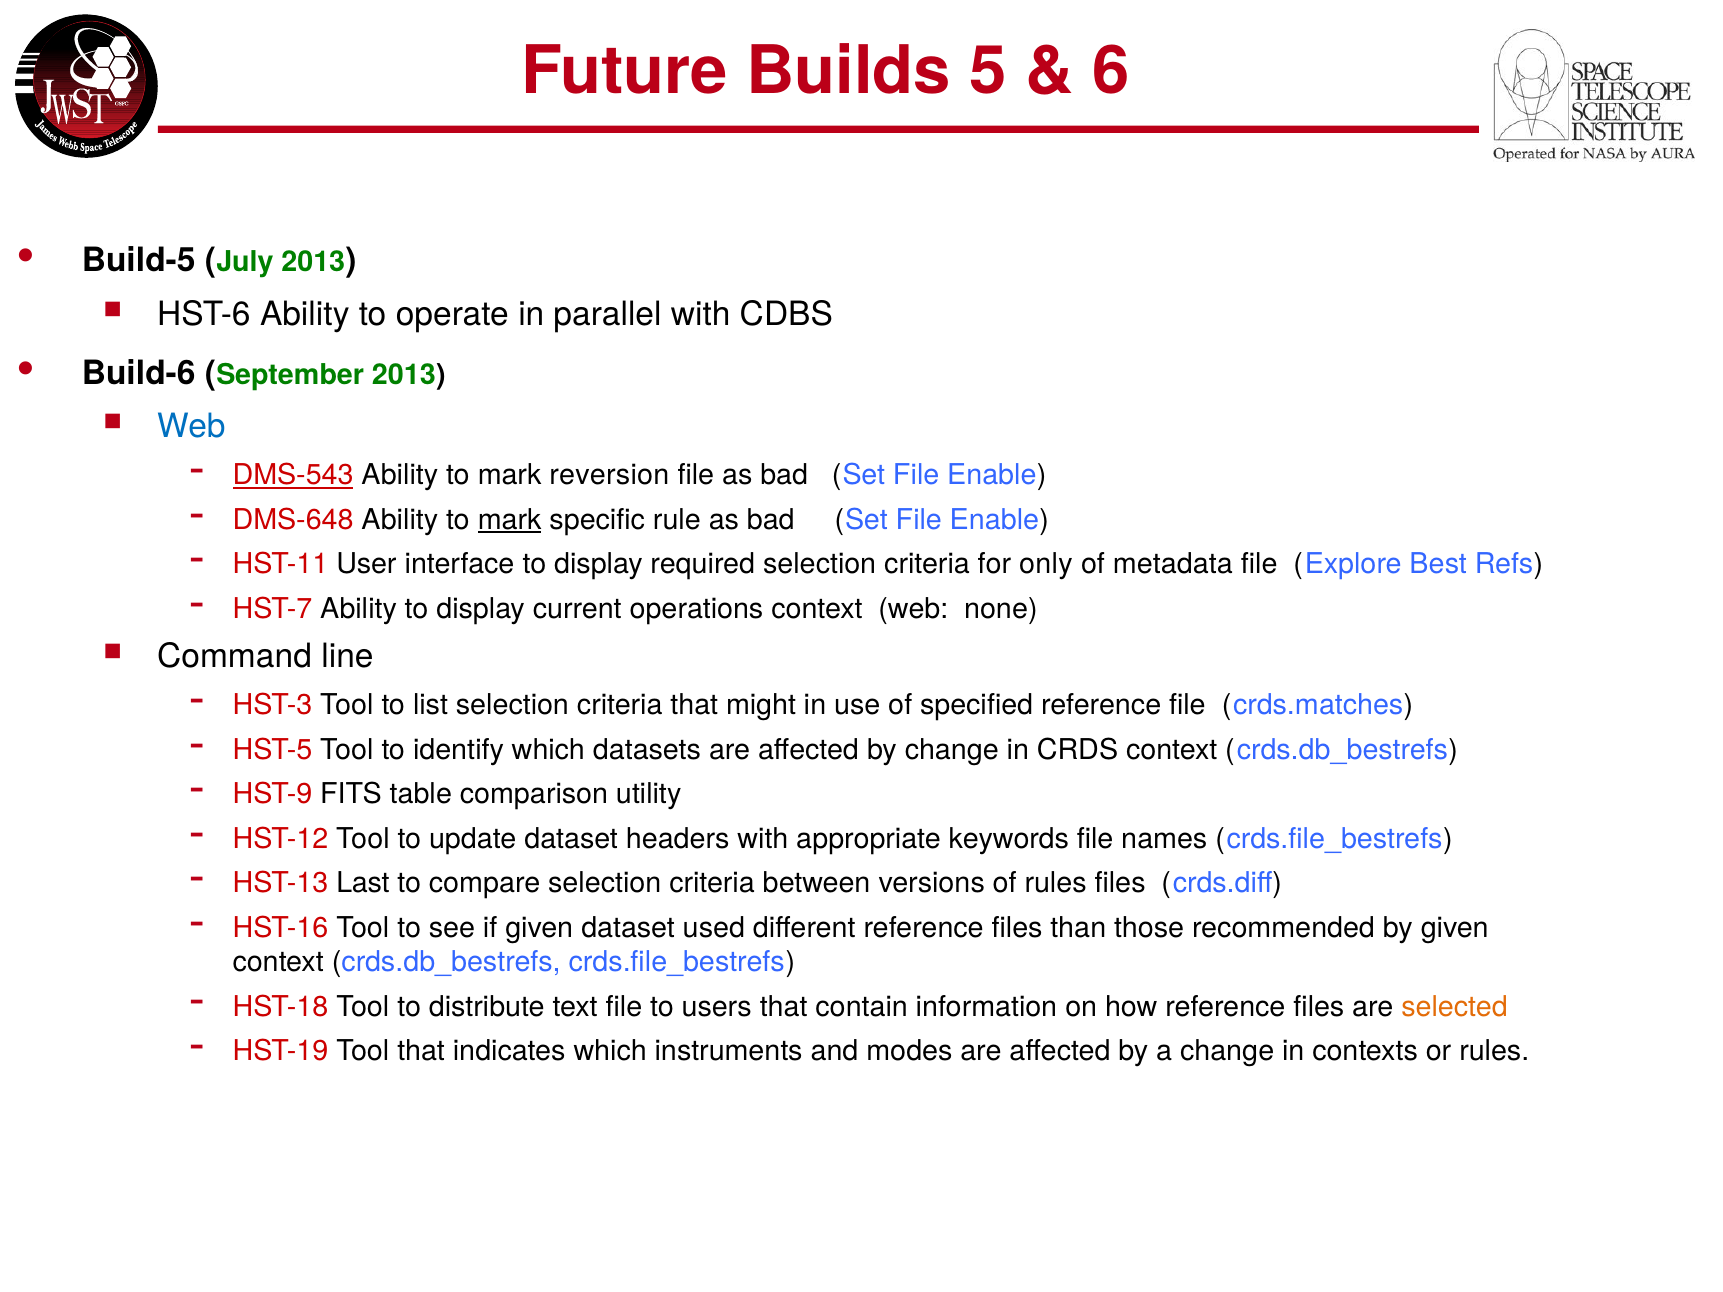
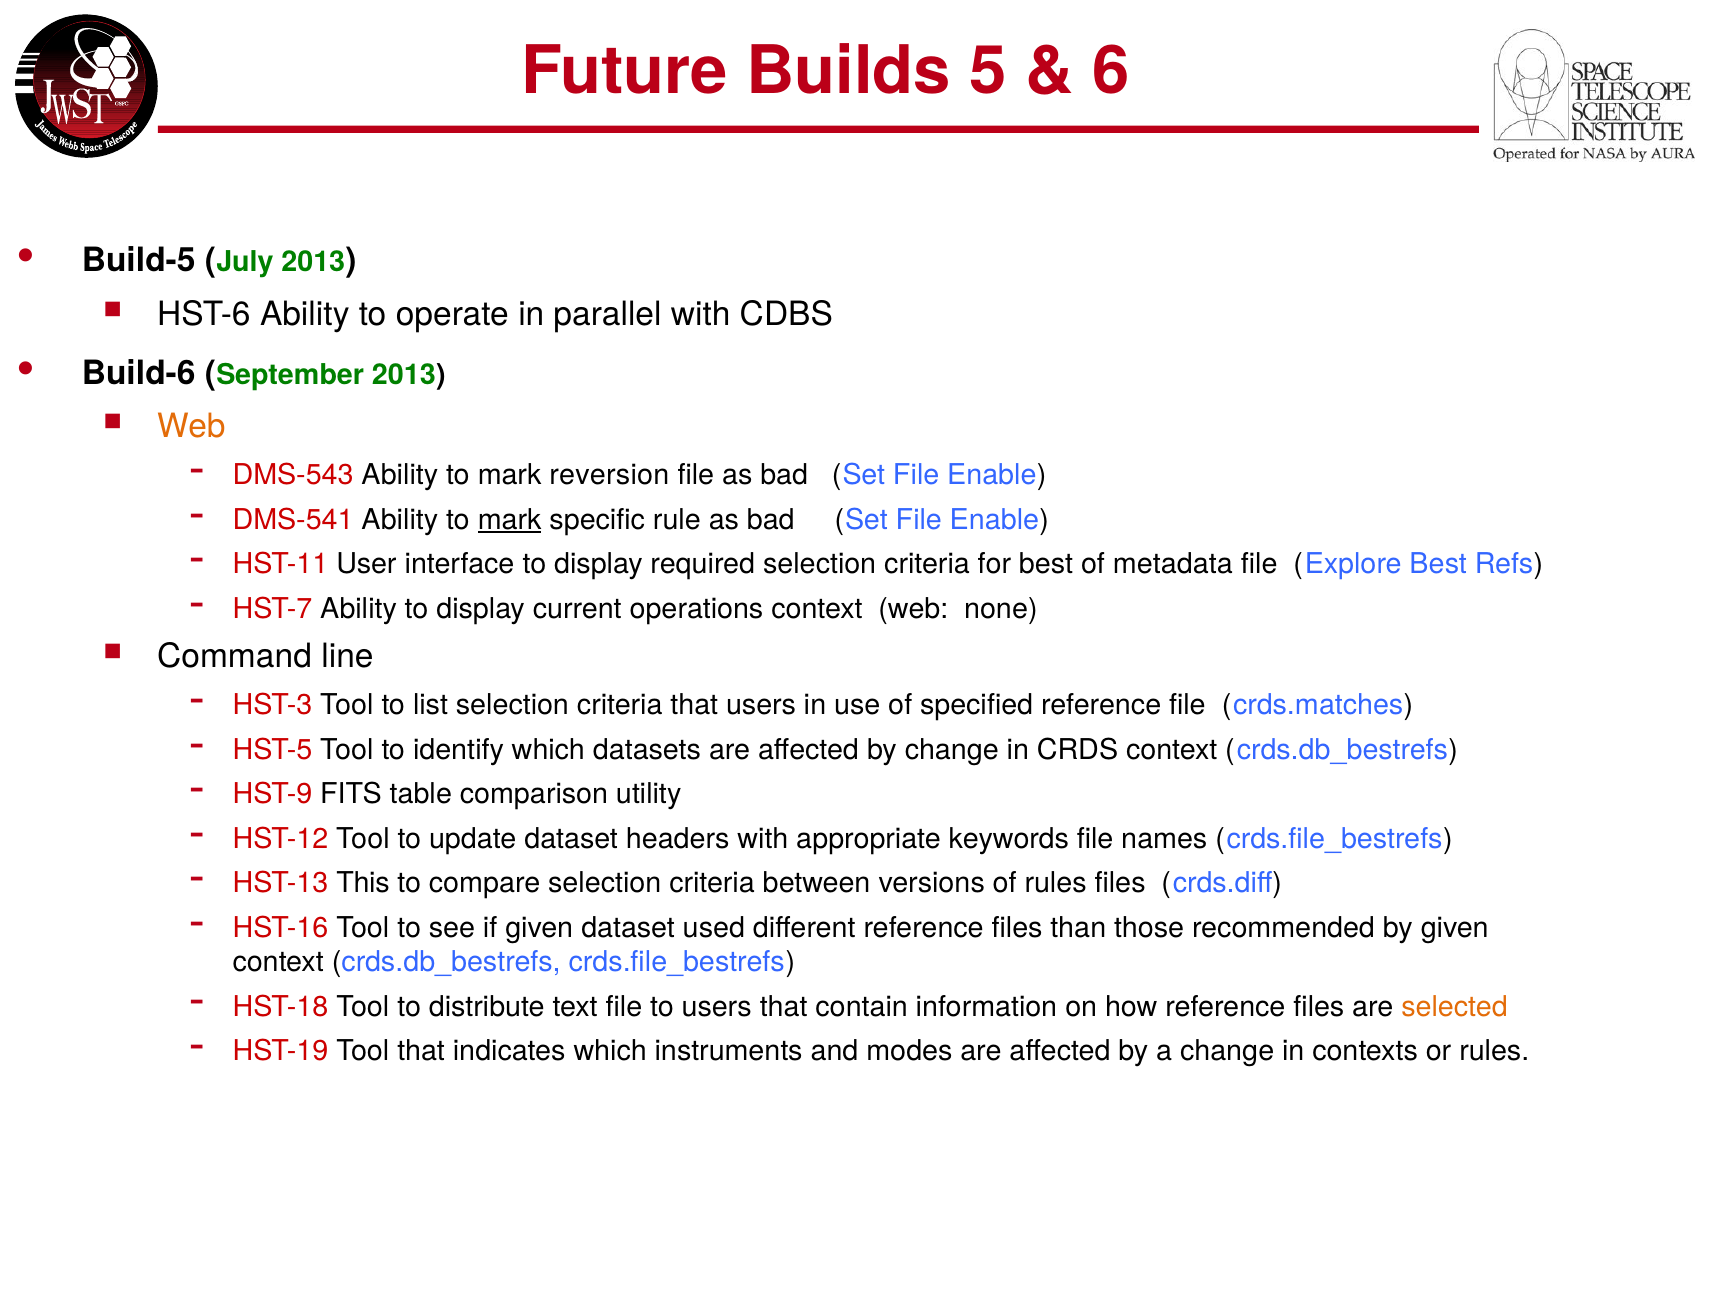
Web at (191, 427) colour: blue -> orange
DMS-543 underline: present -> none
DMS-648: DMS-648 -> DMS-541
for only: only -> best
that might: might -> users
Last: Last -> This
